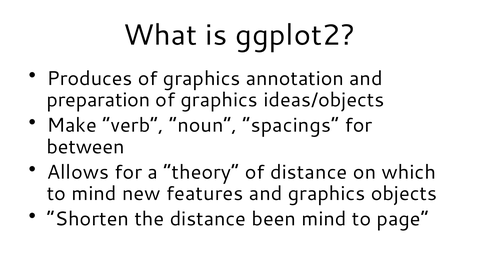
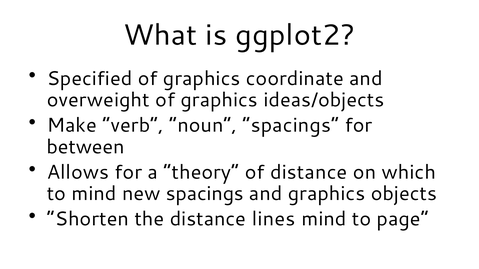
Produces: Produces -> Specified
annotation: annotation -> coordinate
preparation: preparation -> overweight
new features: features -> spacings
been: been -> lines
